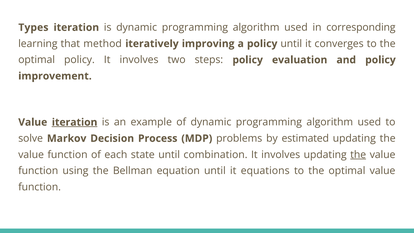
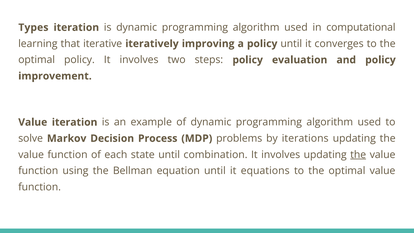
corresponding: corresponding -> computational
method: method -> iterative
iteration at (75, 122) underline: present -> none
estimated: estimated -> iterations
